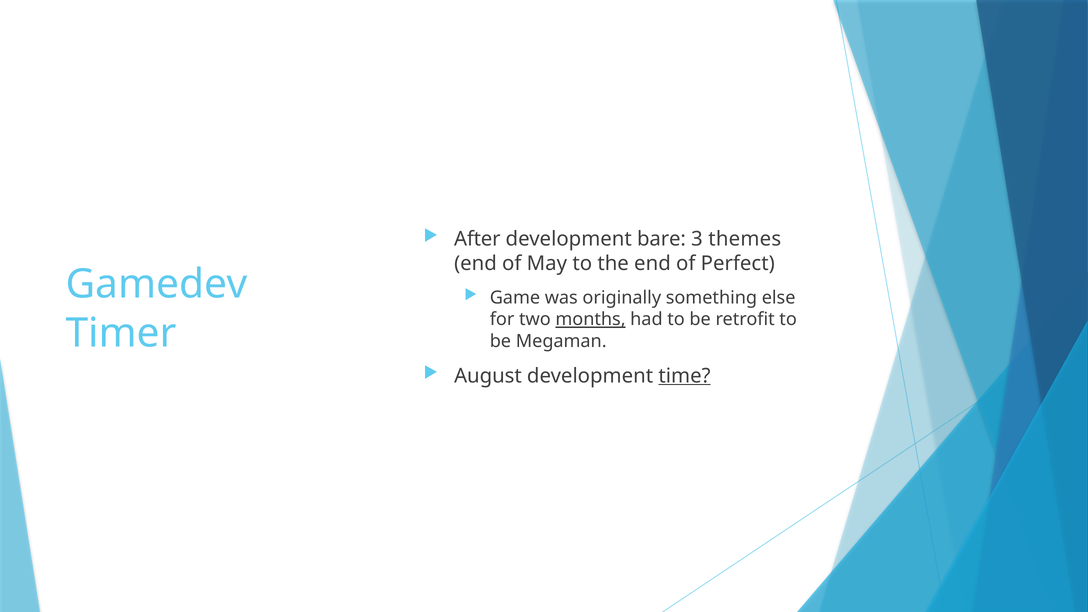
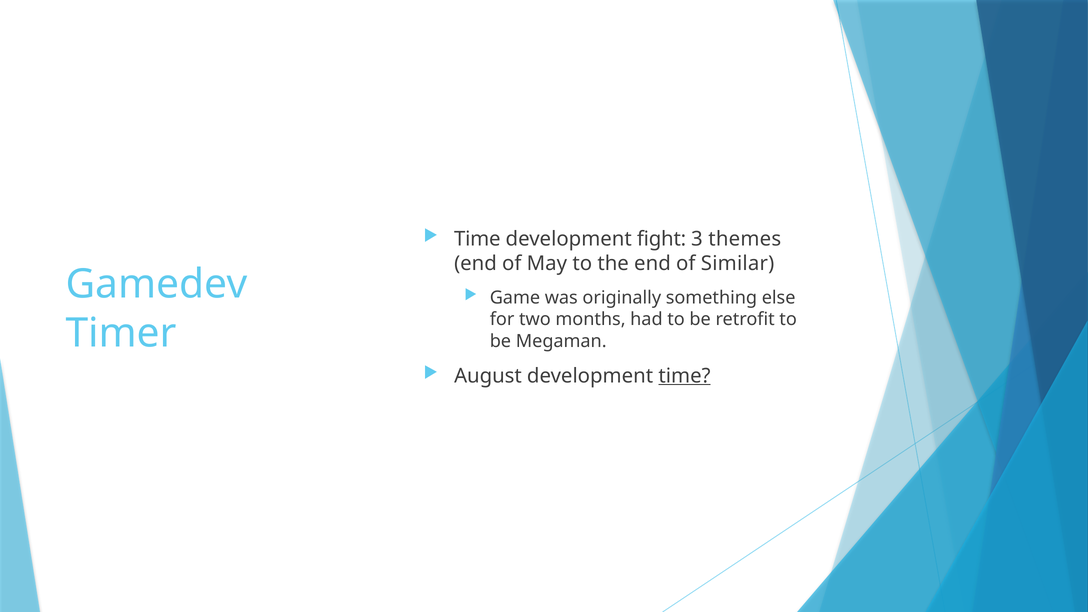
After at (477, 239): After -> Time
bare: bare -> fight
Perfect: Perfect -> Similar
months underline: present -> none
